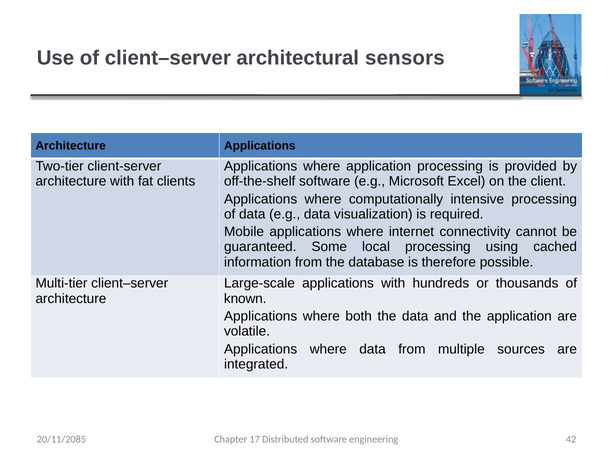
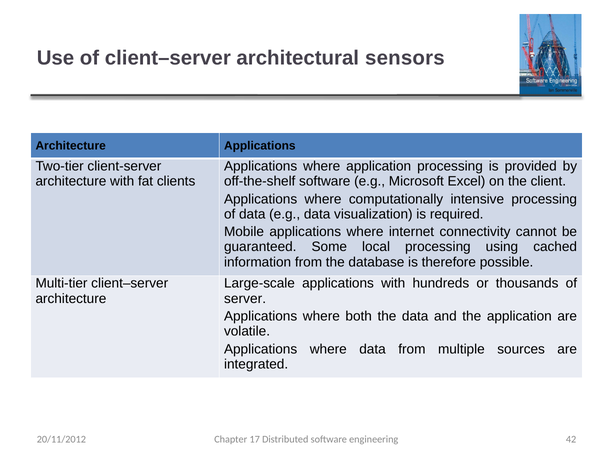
known: known -> server
20/11/2085: 20/11/2085 -> 20/11/2012
